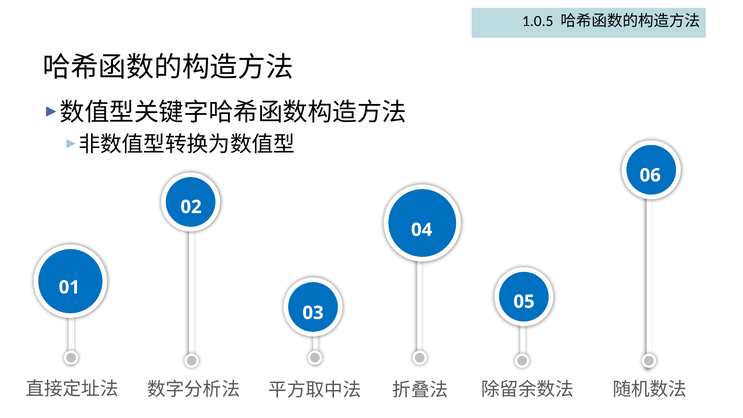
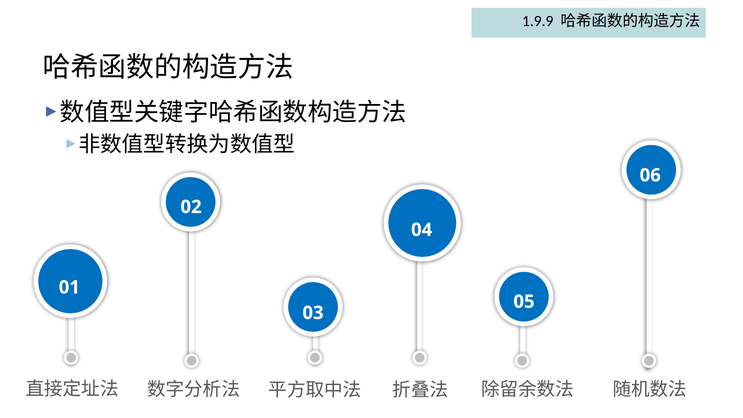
1.0.5: 1.0.5 -> 1.9.9
